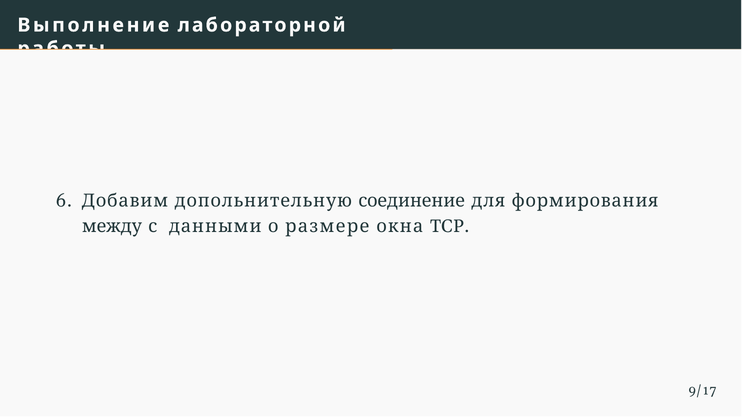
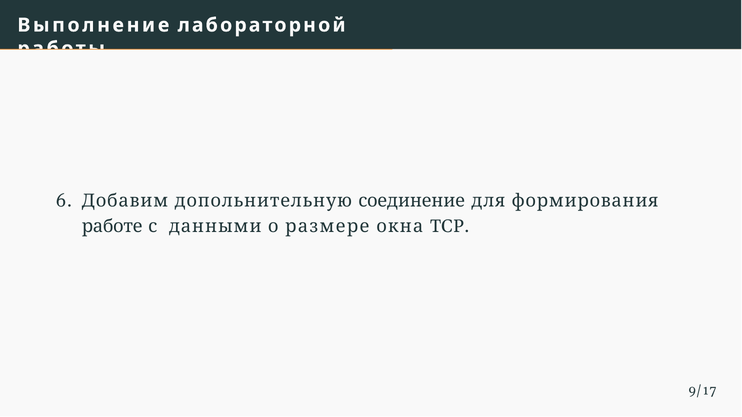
между: между -> работе
